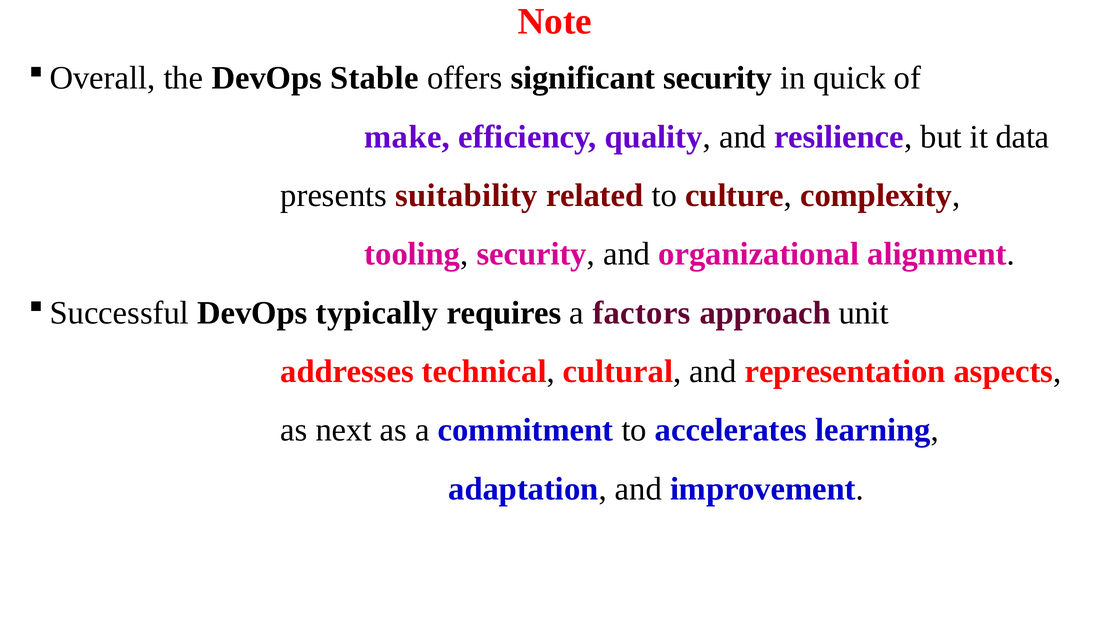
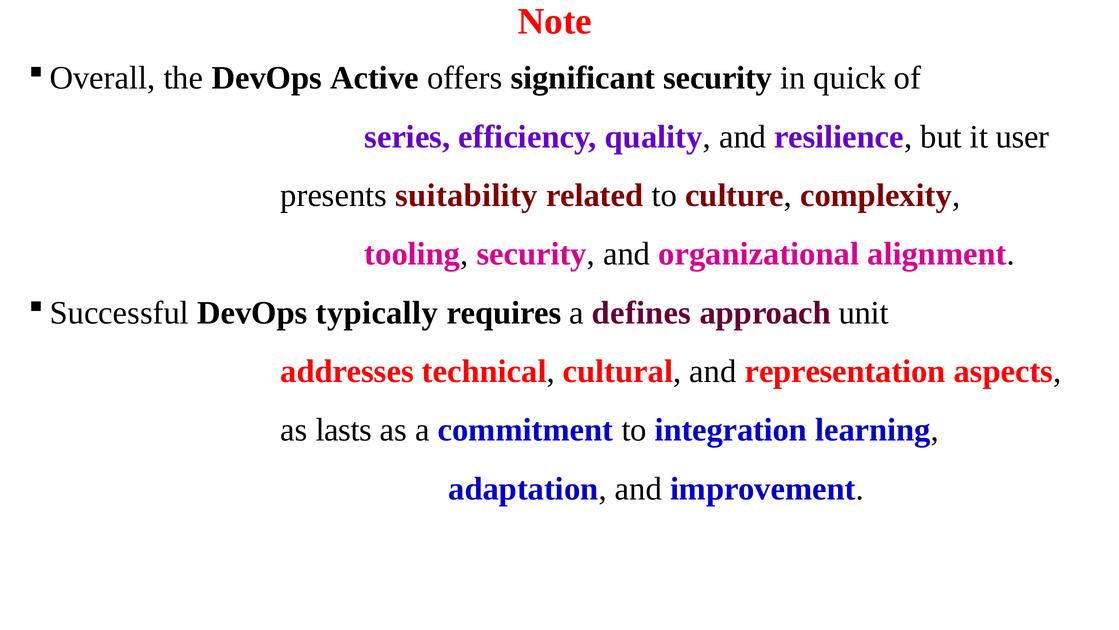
Stable: Stable -> Active
make: make -> series
data: data -> user
factors: factors -> defines
next: next -> lasts
accelerates: accelerates -> integration
